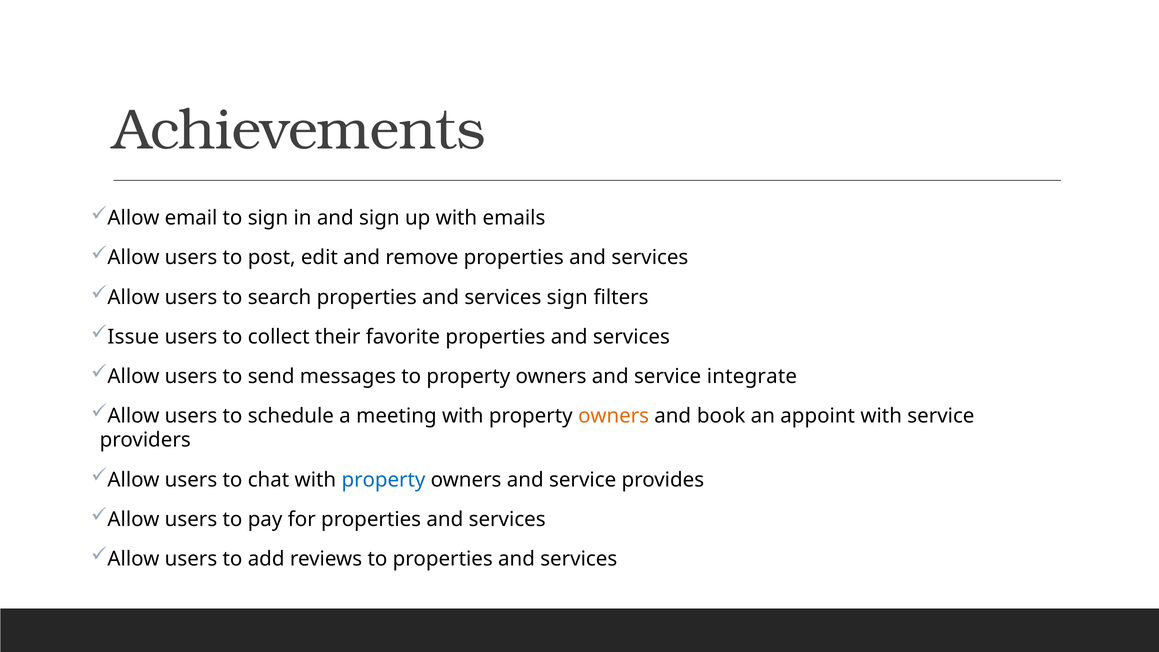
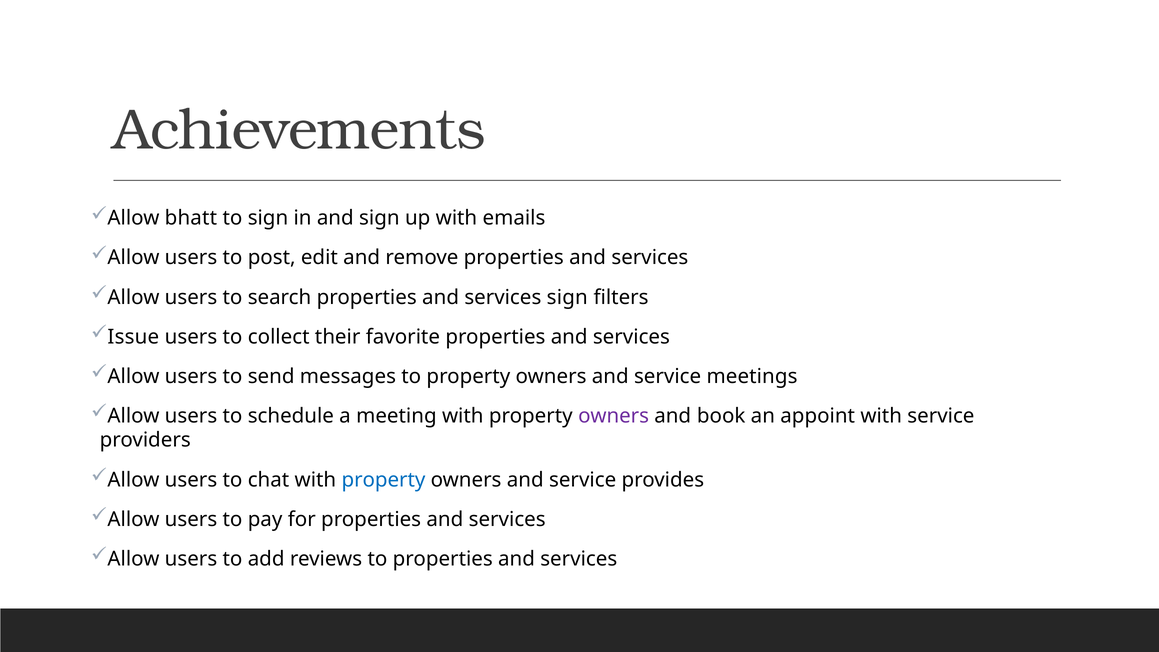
email: email -> bhatt
integrate: integrate -> meetings
owners at (614, 416) colour: orange -> purple
